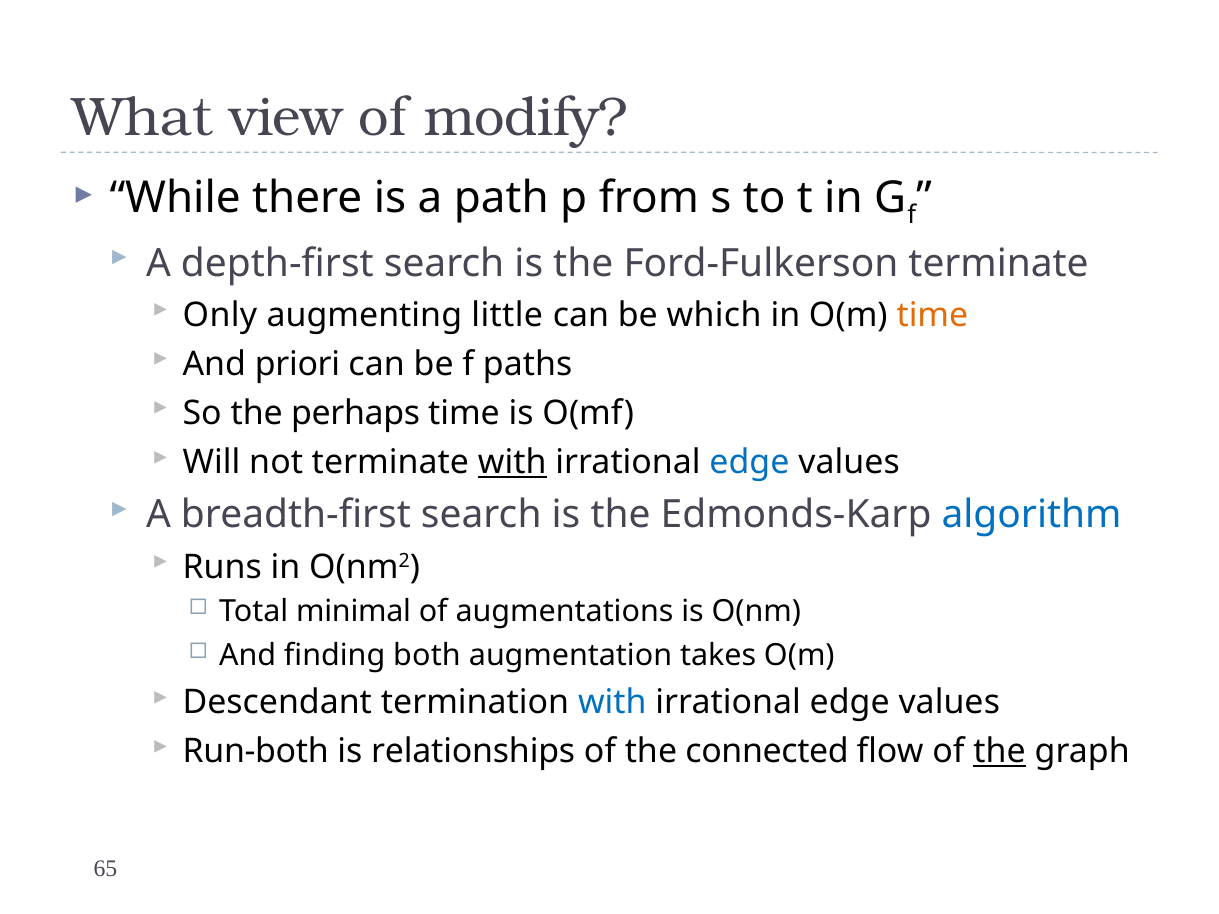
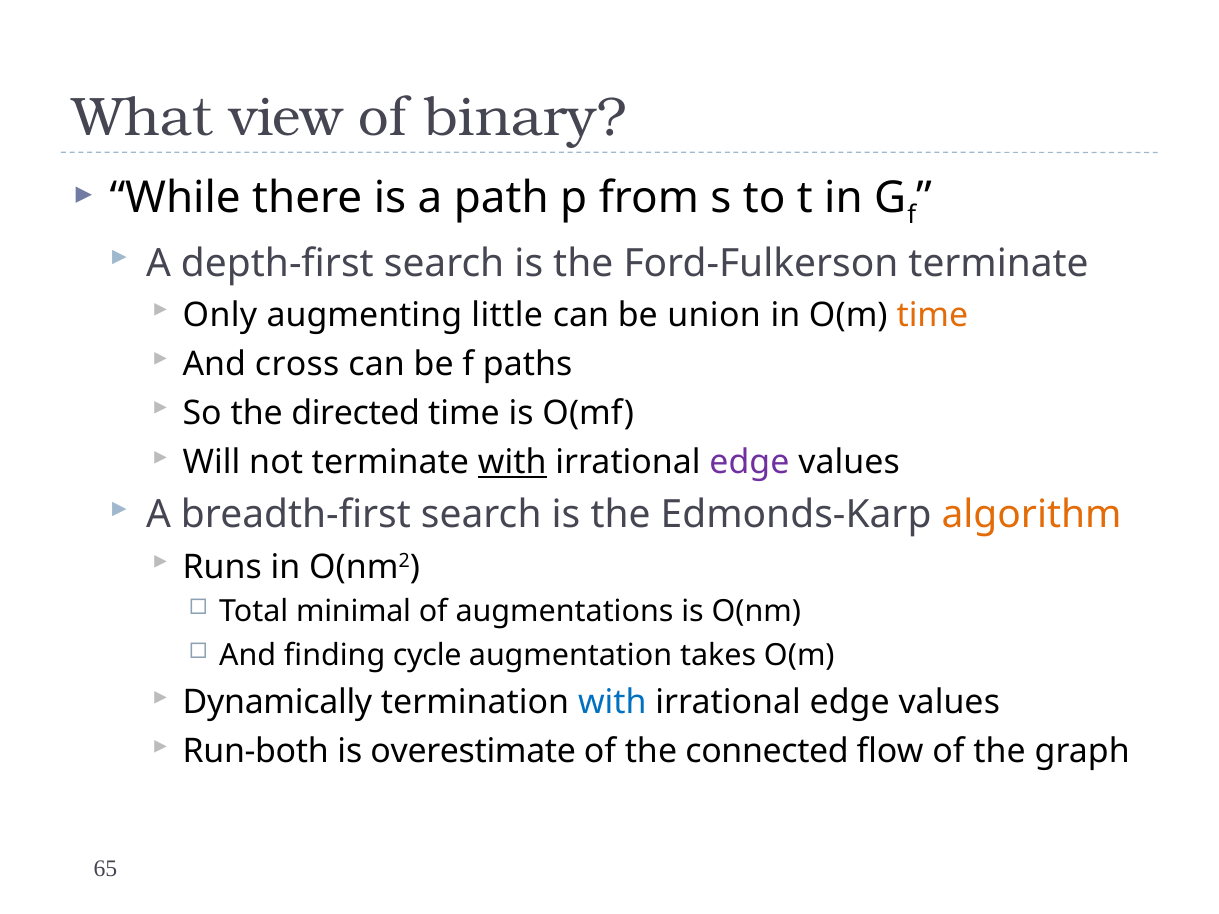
modify: modify -> binary
which: which -> union
priori: priori -> cross
perhaps: perhaps -> directed
edge at (749, 463) colour: blue -> purple
algorithm colour: blue -> orange
both: both -> cycle
Descendant: Descendant -> Dynamically
relationships: relationships -> overestimate
the at (1000, 752) underline: present -> none
